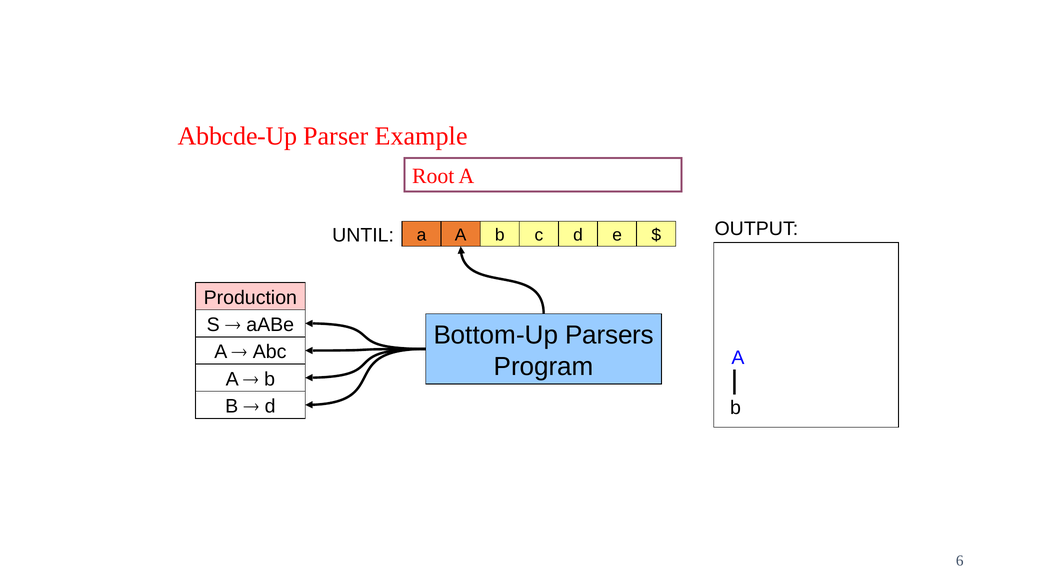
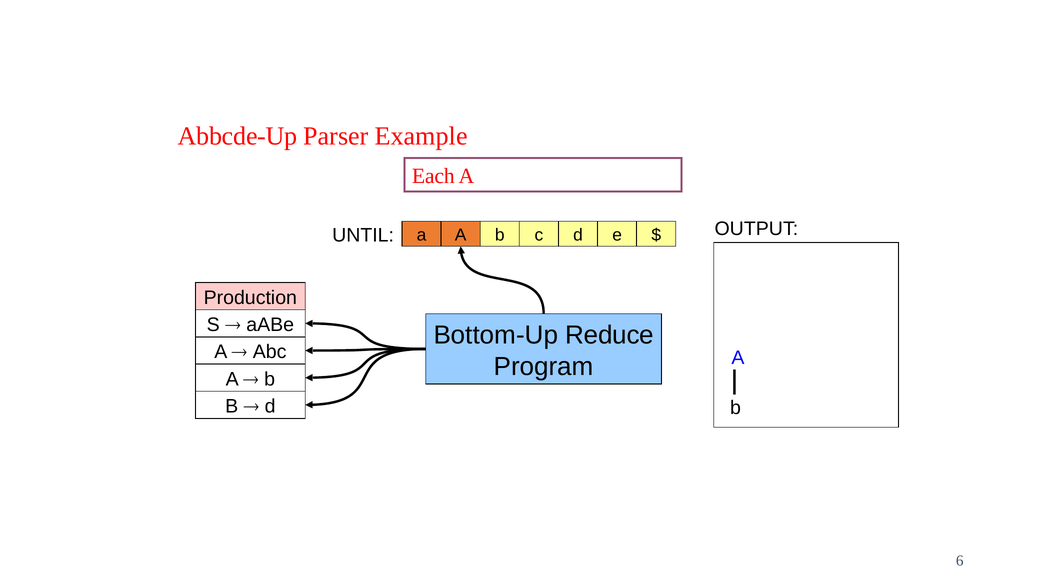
Root: Root -> Each
Parsers: Parsers -> Reduce
